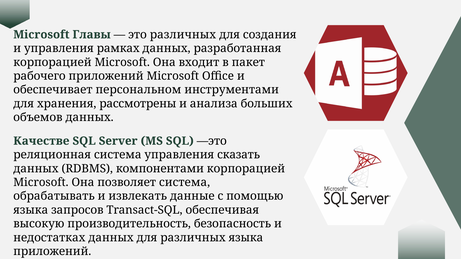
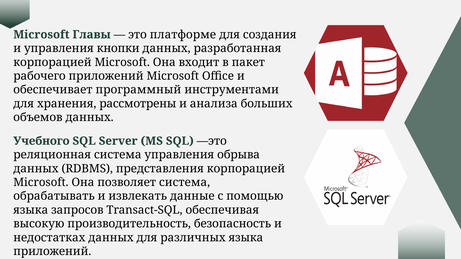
это различных: различных -> платформе
рамках: рамках -> кнопки
персональном: персональном -> программный
Качестве: Качестве -> Учебного
сказать: сказать -> обрыва
компонентами: компонентами -> представления
